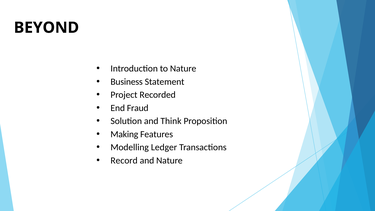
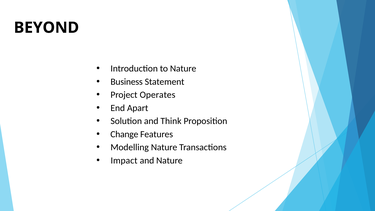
Recorded: Recorded -> Operates
Fraud: Fraud -> Apart
Making: Making -> Change
Modelling Ledger: Ledger -> Nature
Record: Record -> Impact
